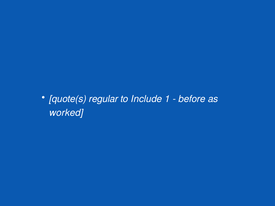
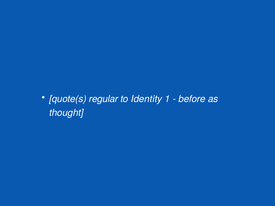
Include: Include -> Identity
worked: worked -> thought
